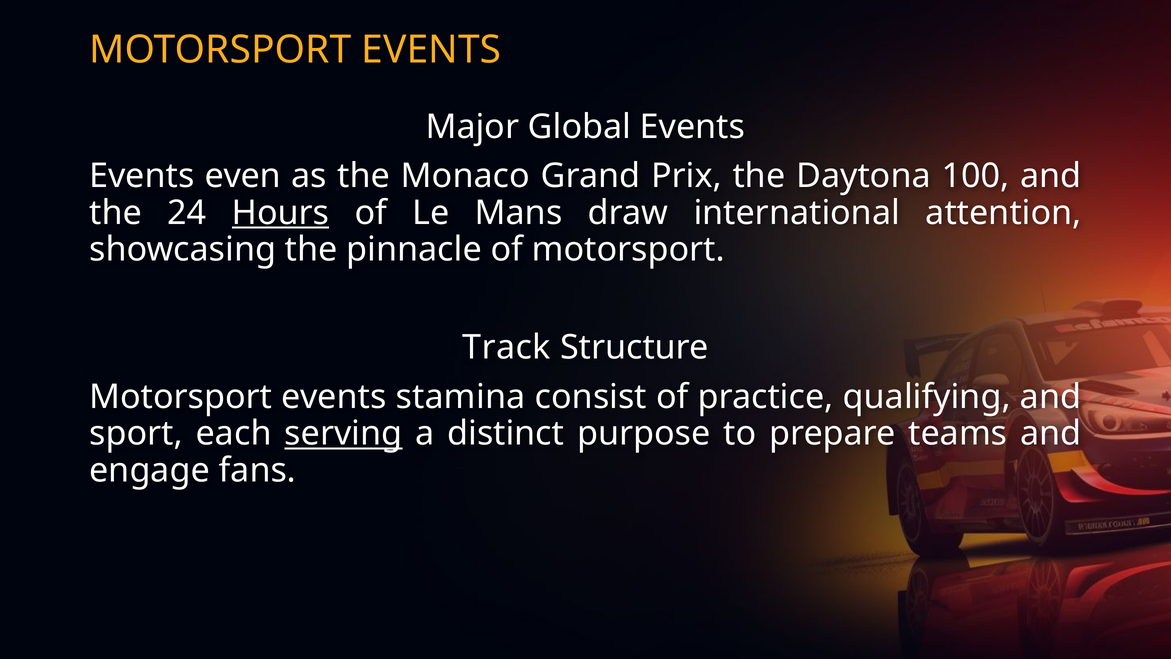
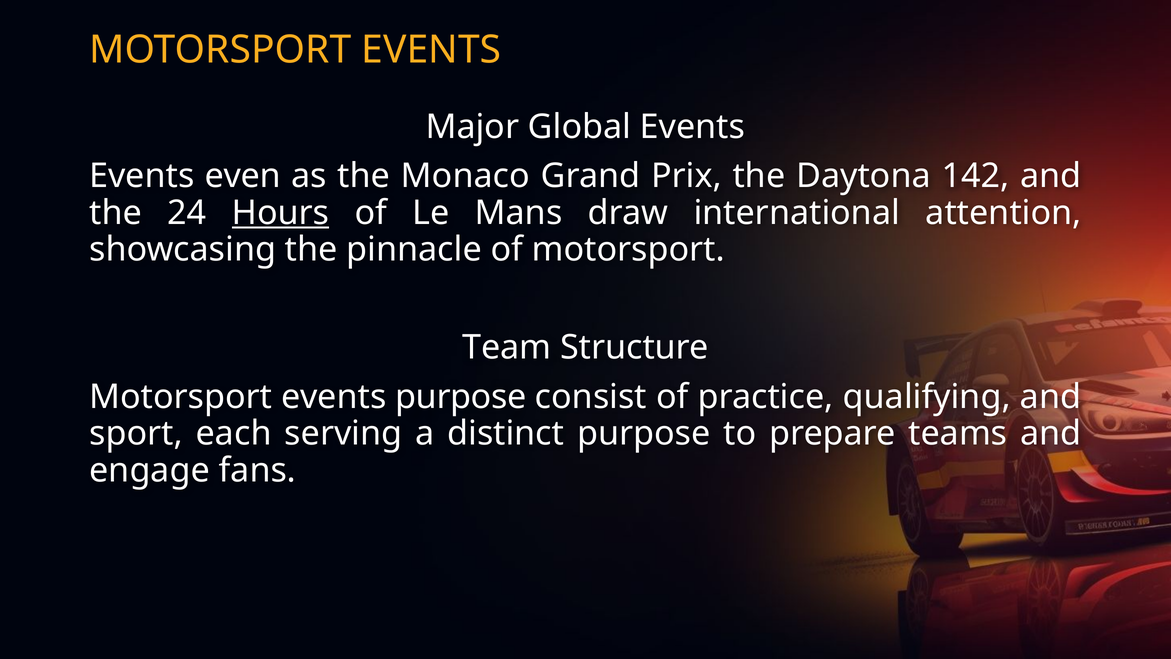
100: 100 -> 142
Track: Track -> Team
events stamina: stamina -> purpose
serving underline: present -> none
